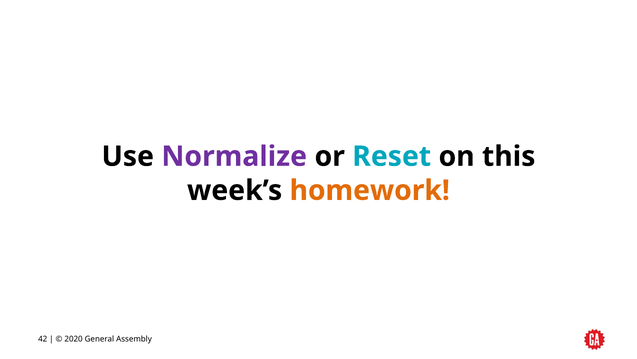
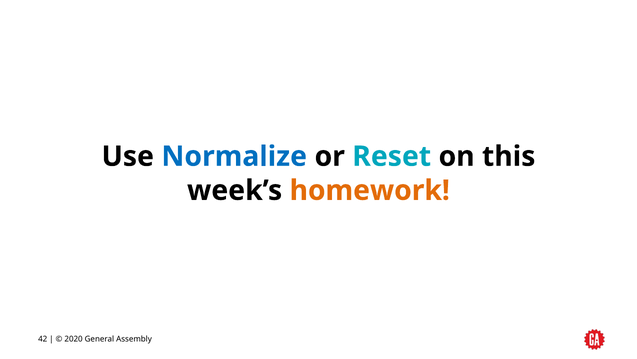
Normalize colour: purple -> blue
